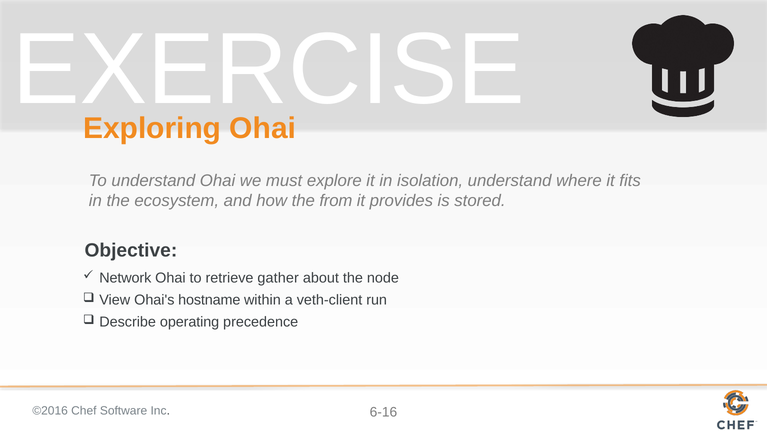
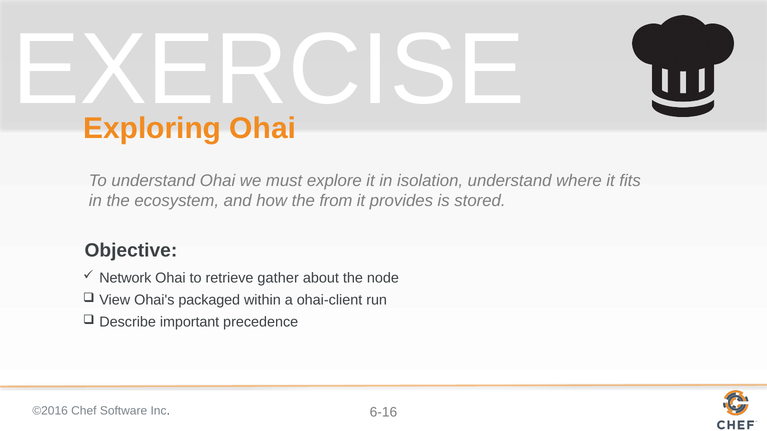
hostname: hostname -> packaged
veth-client: veth-client -> ohai-client
operating: operating -> important
